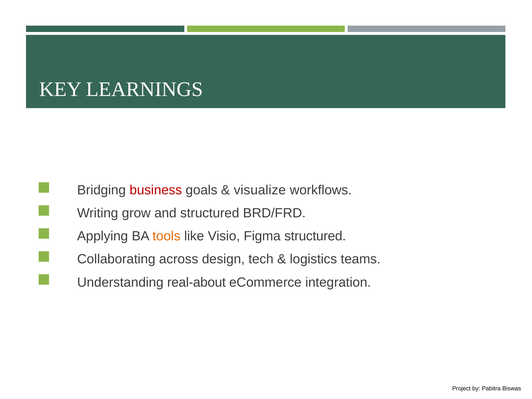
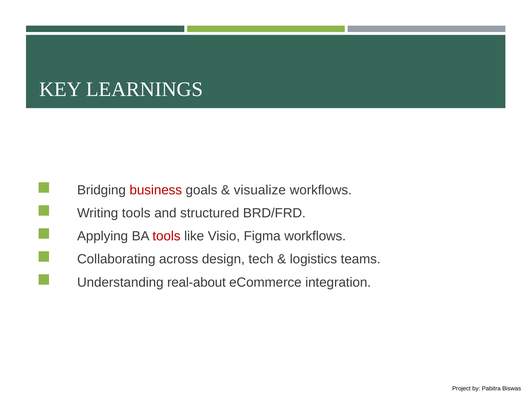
Writing grow: grow -> tools
tools at (166, 236) colour: orange -> red
Figma structured: structured -> workflows
